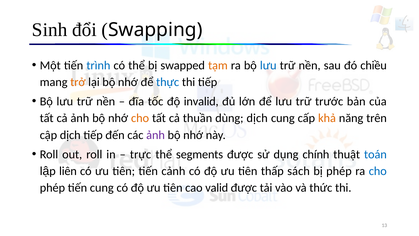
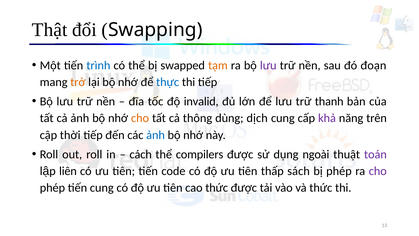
Sinh: Sinh -> Thật
lưu at (268, 65) colour: blue -> purple
chiều: chiều -> đoạn
trước: trước -> thanh
thuần: thuần -> thông
khả colour: orange -> purple
cập dịch: dịch -> thời
ảnh at (156, 135) colour: purple -> blue
trực: trực -> cách
segments: segments -> compilers
chính: chính -> ngoài
toán colour: blue -> purple
cảnh: cảnh -> code
cho at (378, 171) colour: blue -> purple
cao valid: valid -> thức
